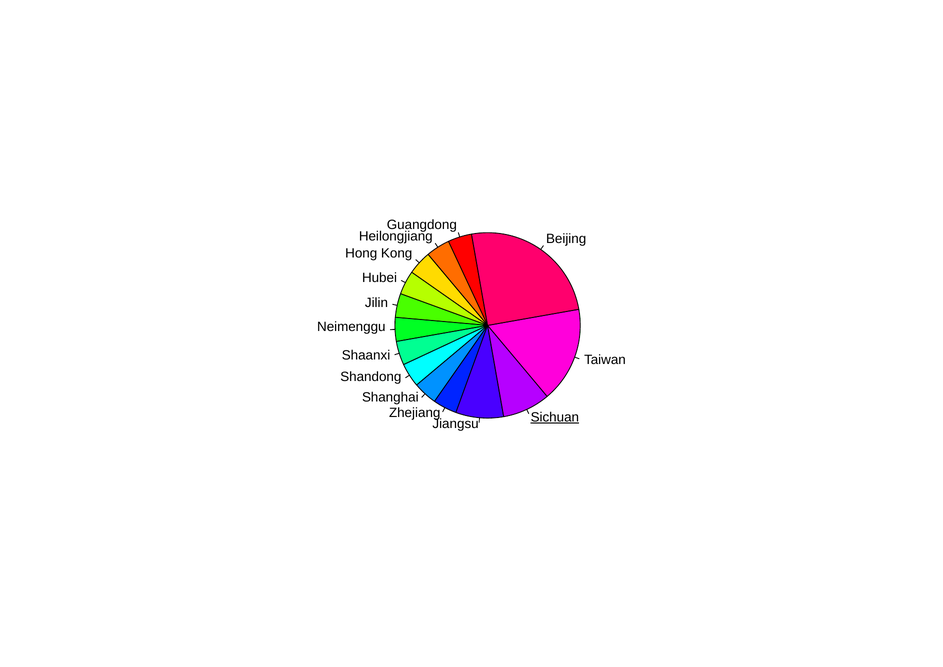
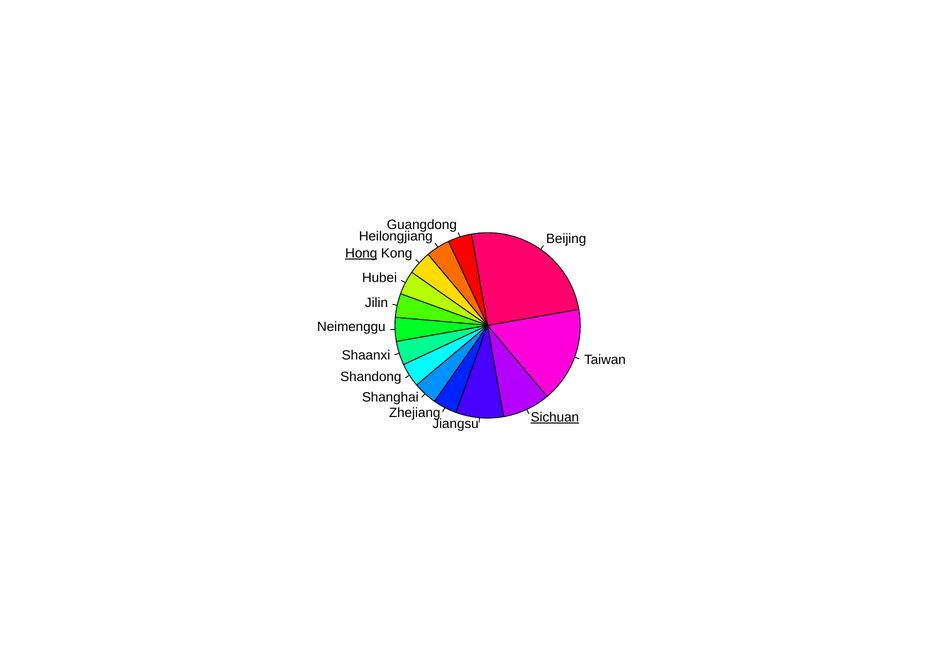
Hong underline: none -> present
